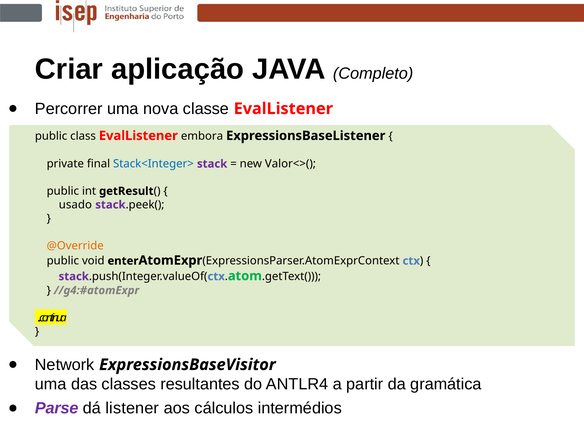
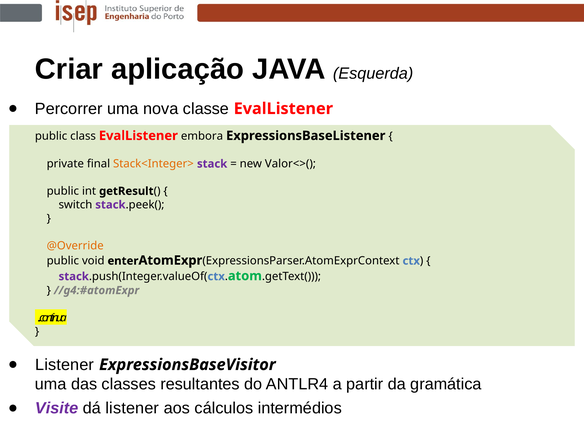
Completo: Completo -> Esquerda
Stack<Integer> colour: blue -> orange
usado: usado -> switch
Network at (65, 365): Network -> Listener
Parse: Parse -> Visite
